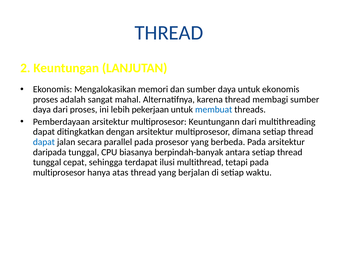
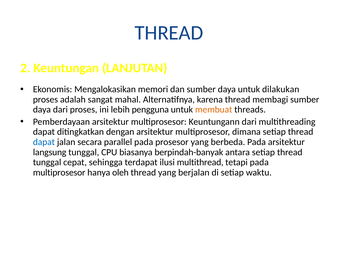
untuk ekonomis: ekonomis -> dilakukan
pekerjaan: pekerjaan -> pengguna
membuat colour: blue -> orange
daripada: daripada -> langsung
atas: atas -> oleh
